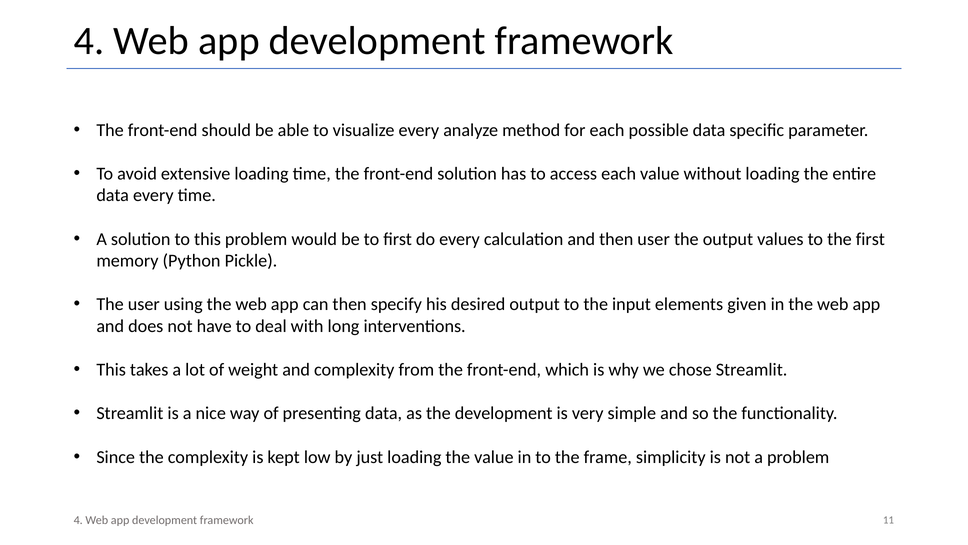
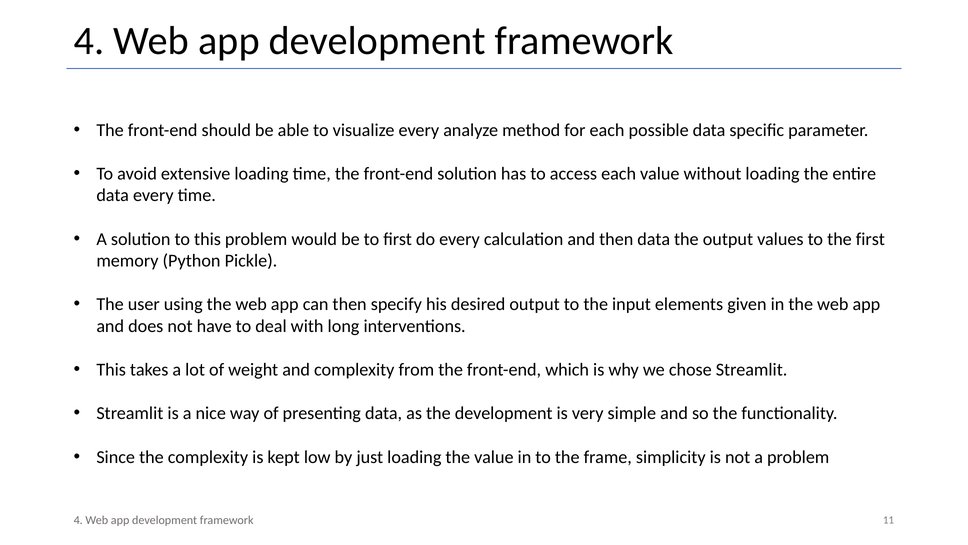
then user: user -> data
